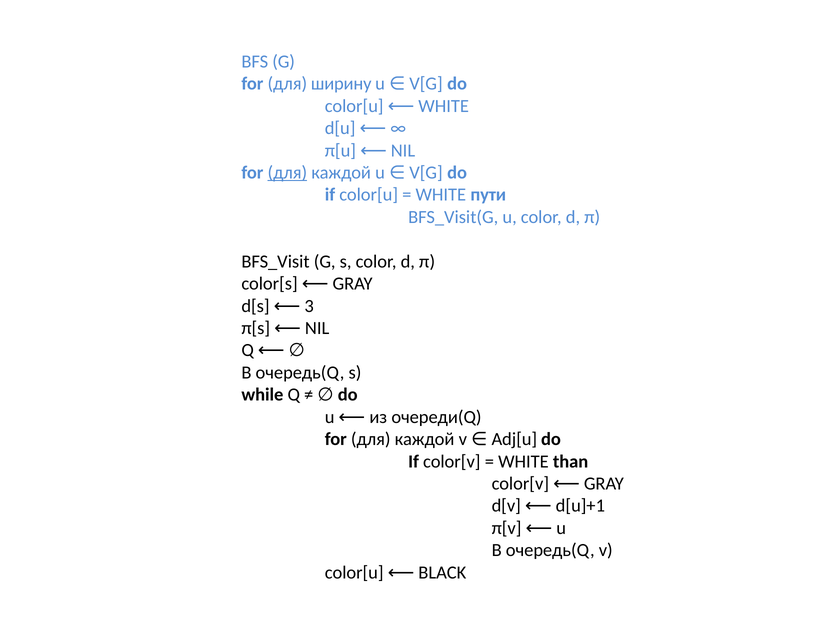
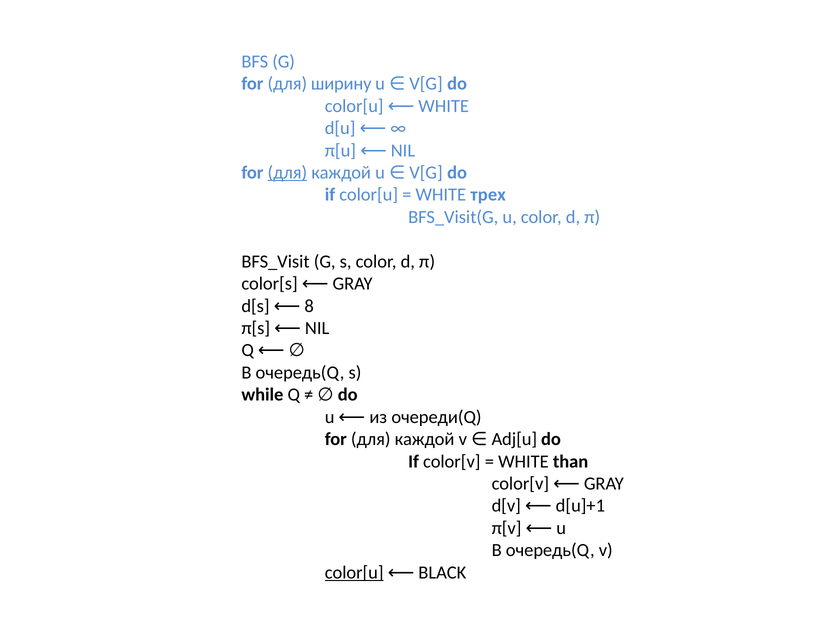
пути: пути -> трех
3: 3 -> 8
color[u at (354, 573) underline: none -> present
